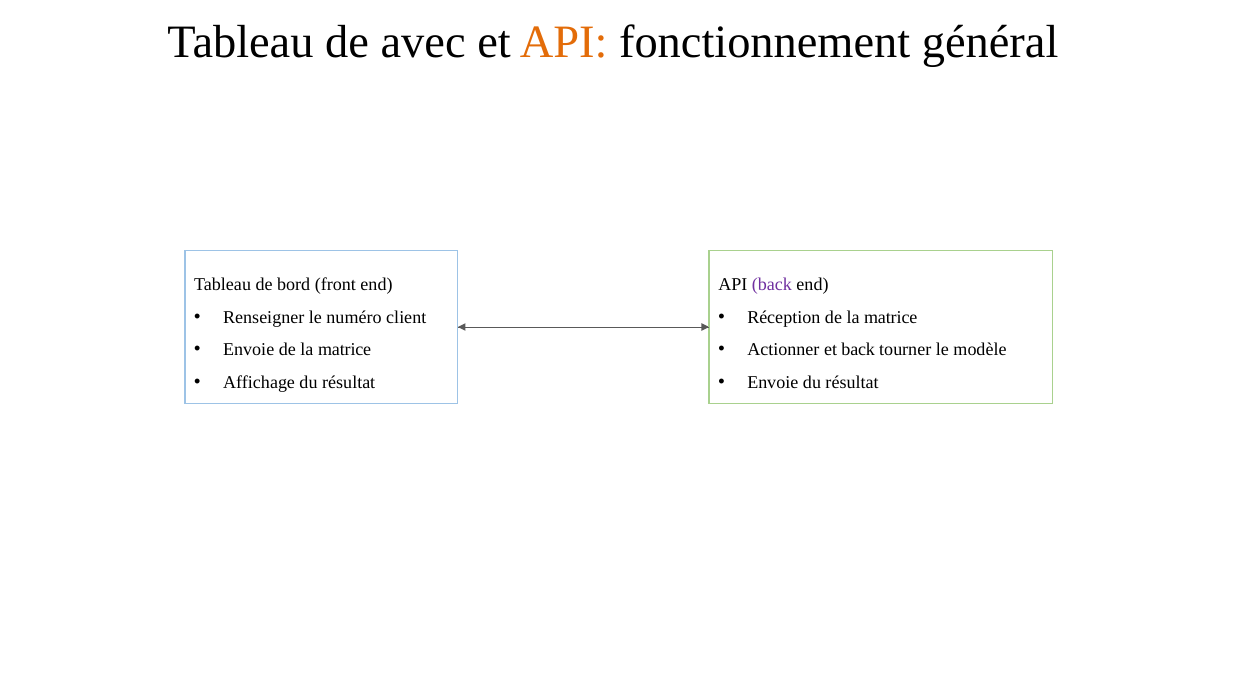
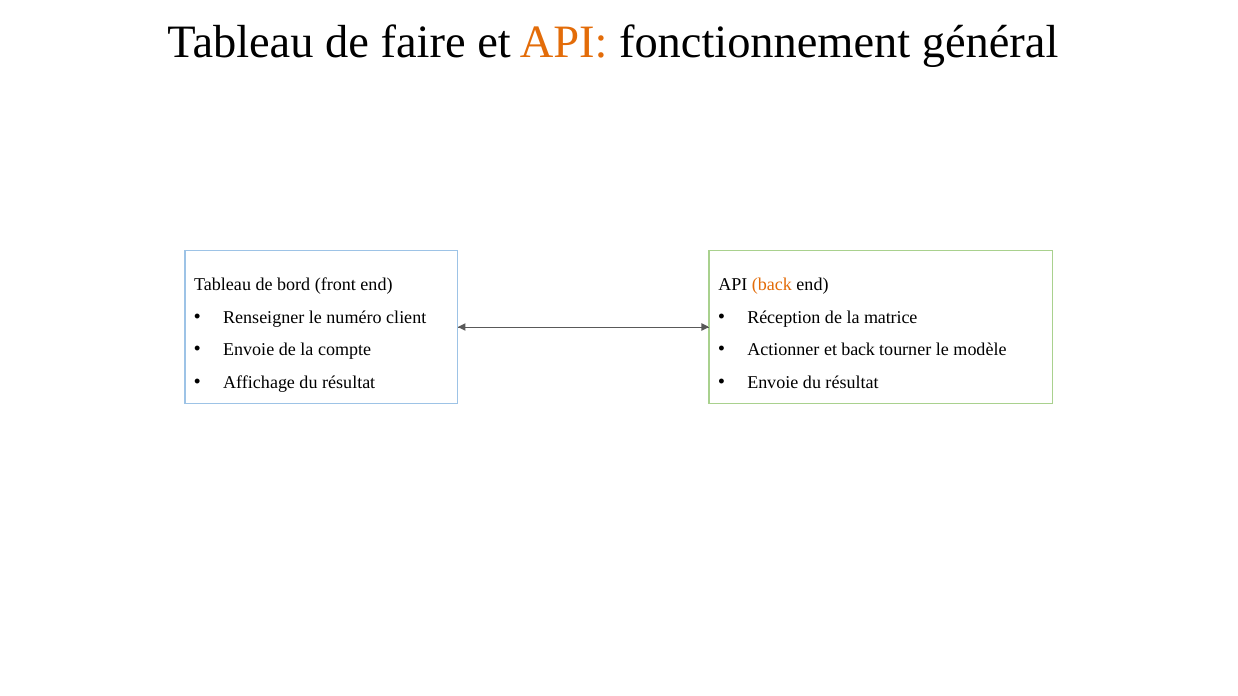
avec: avec -> faire
back at (772, 285) colour: purple -> orange
Envoie de la matrice: matrice -> compte
